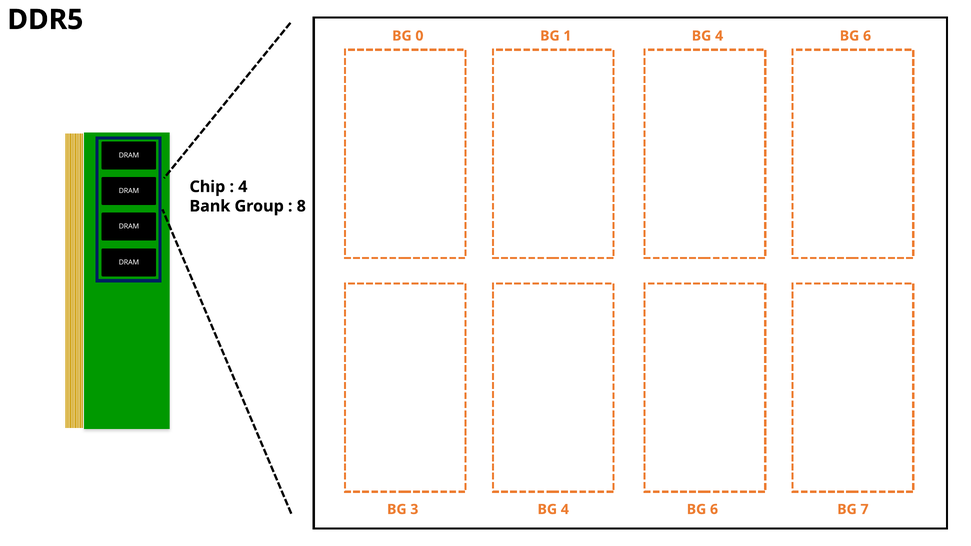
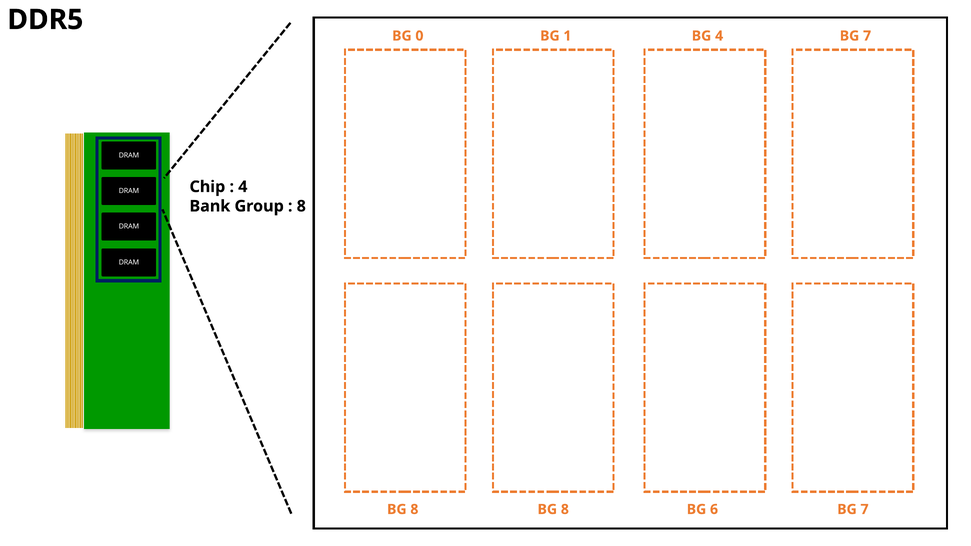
6 at (867, 36): 6 -> 7
3 at (414, 510): 3 -> 8
4 at (565, 510): 4 -> 8
